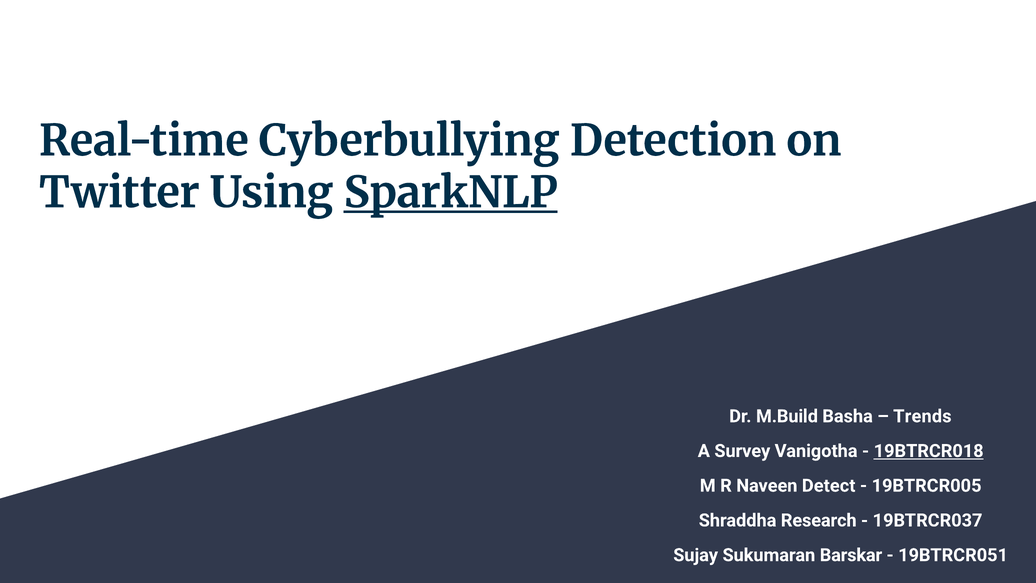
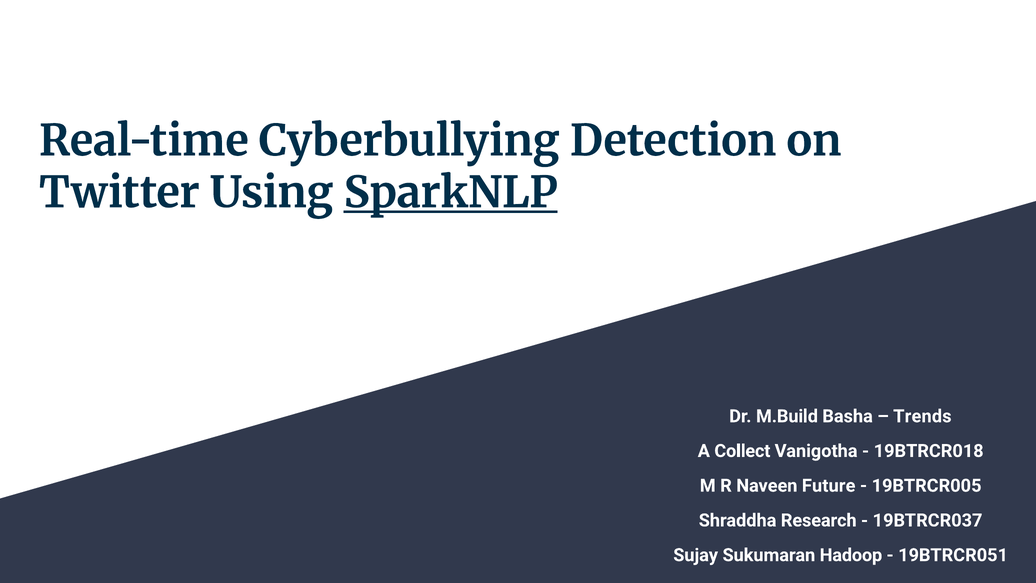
Survey: Survey -> Collect
19BTRCR018 underline: present -> none
Detect: Detect -> Future
Barskar: Barskar -> Hadoop
